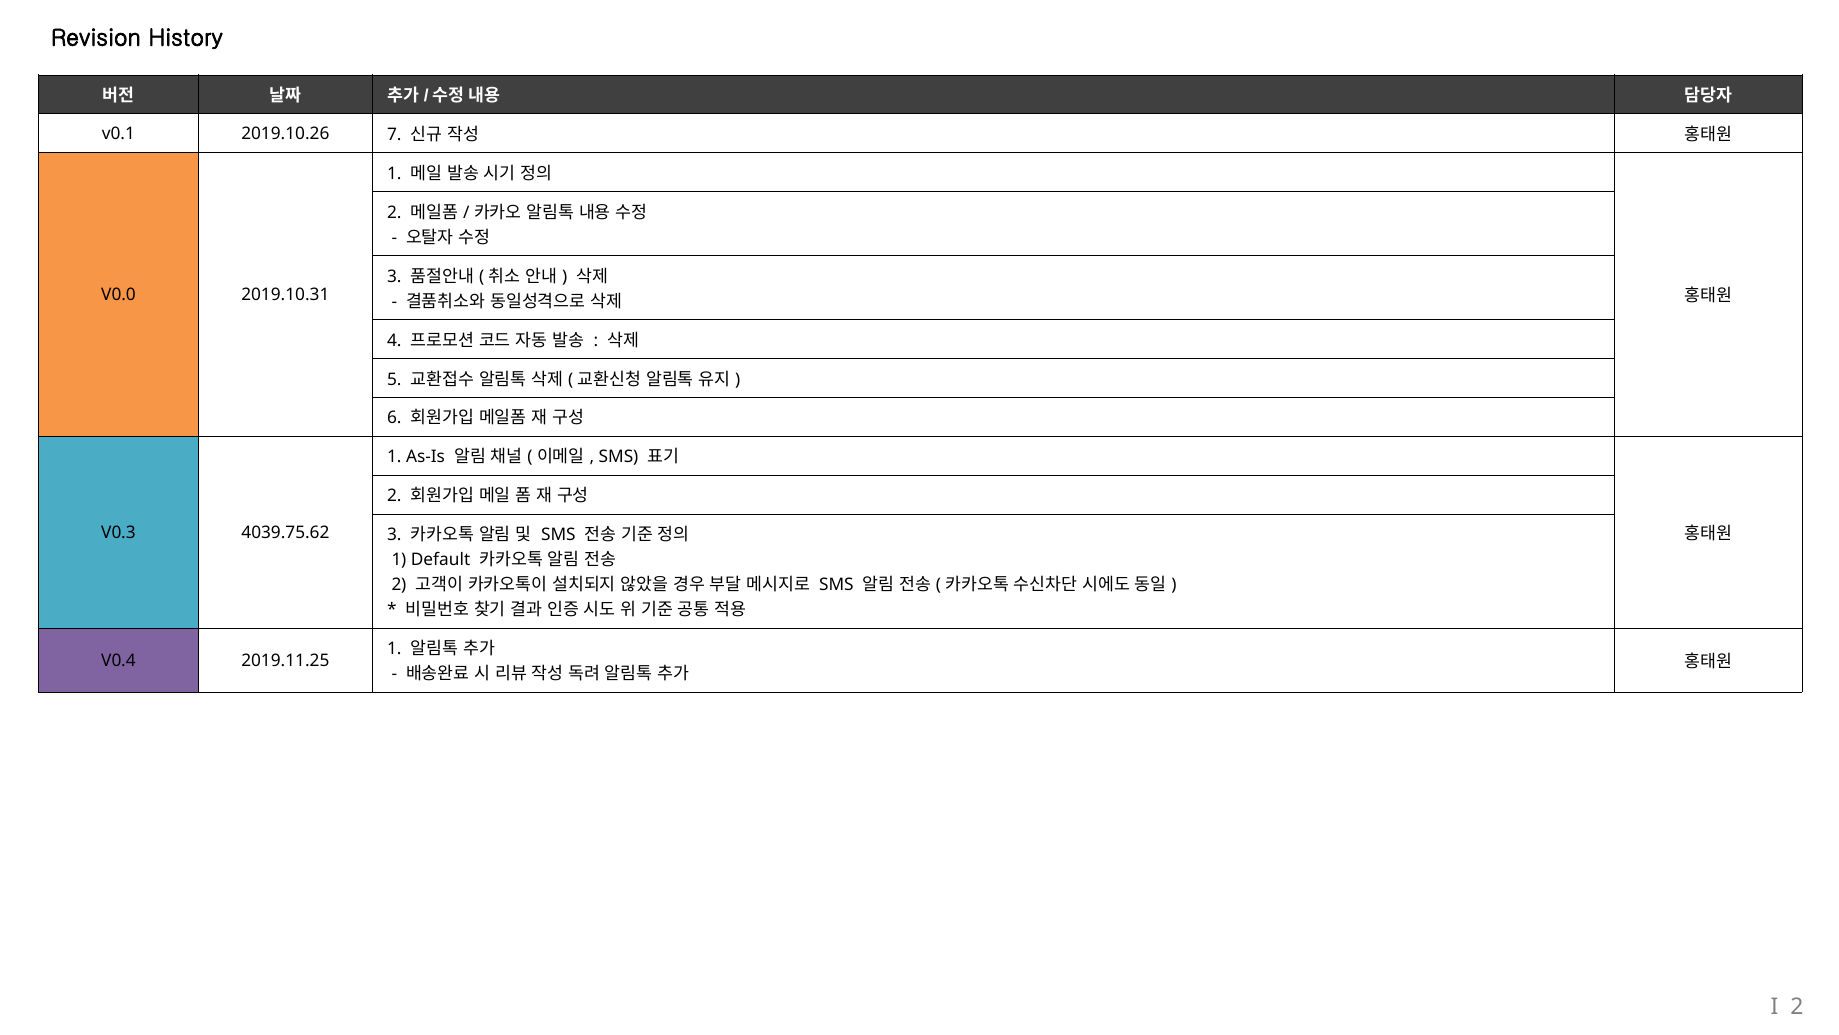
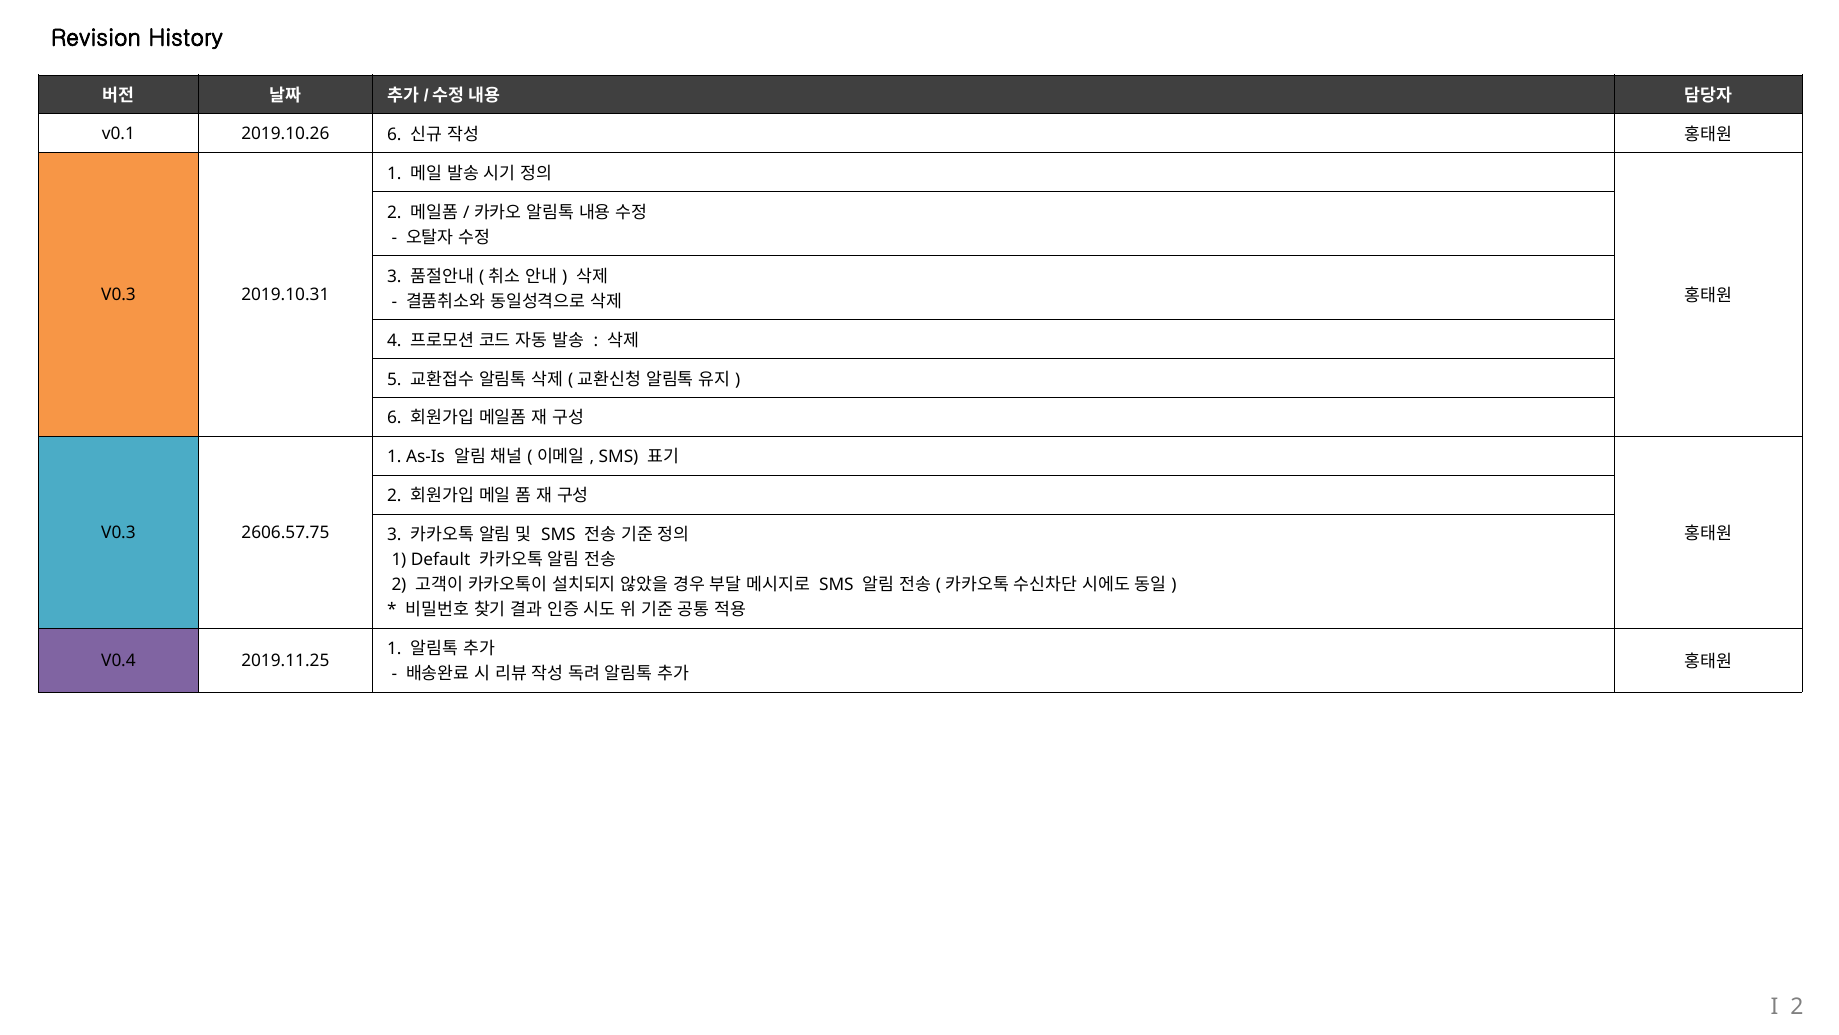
2019.10.26 7: 7 -> 6
V0.0 at (119, 295): V0.0 -> V0.3
4039.75.62: 4039.75.62 -> 2606.57.75
